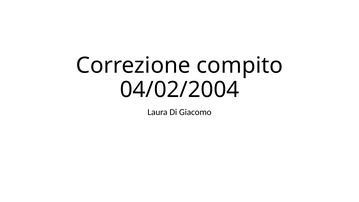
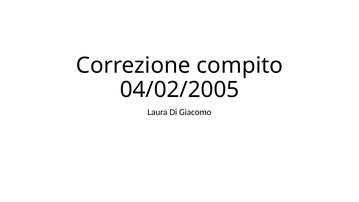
04/02/2004: 04/02/2004 -> 04/02/2005
